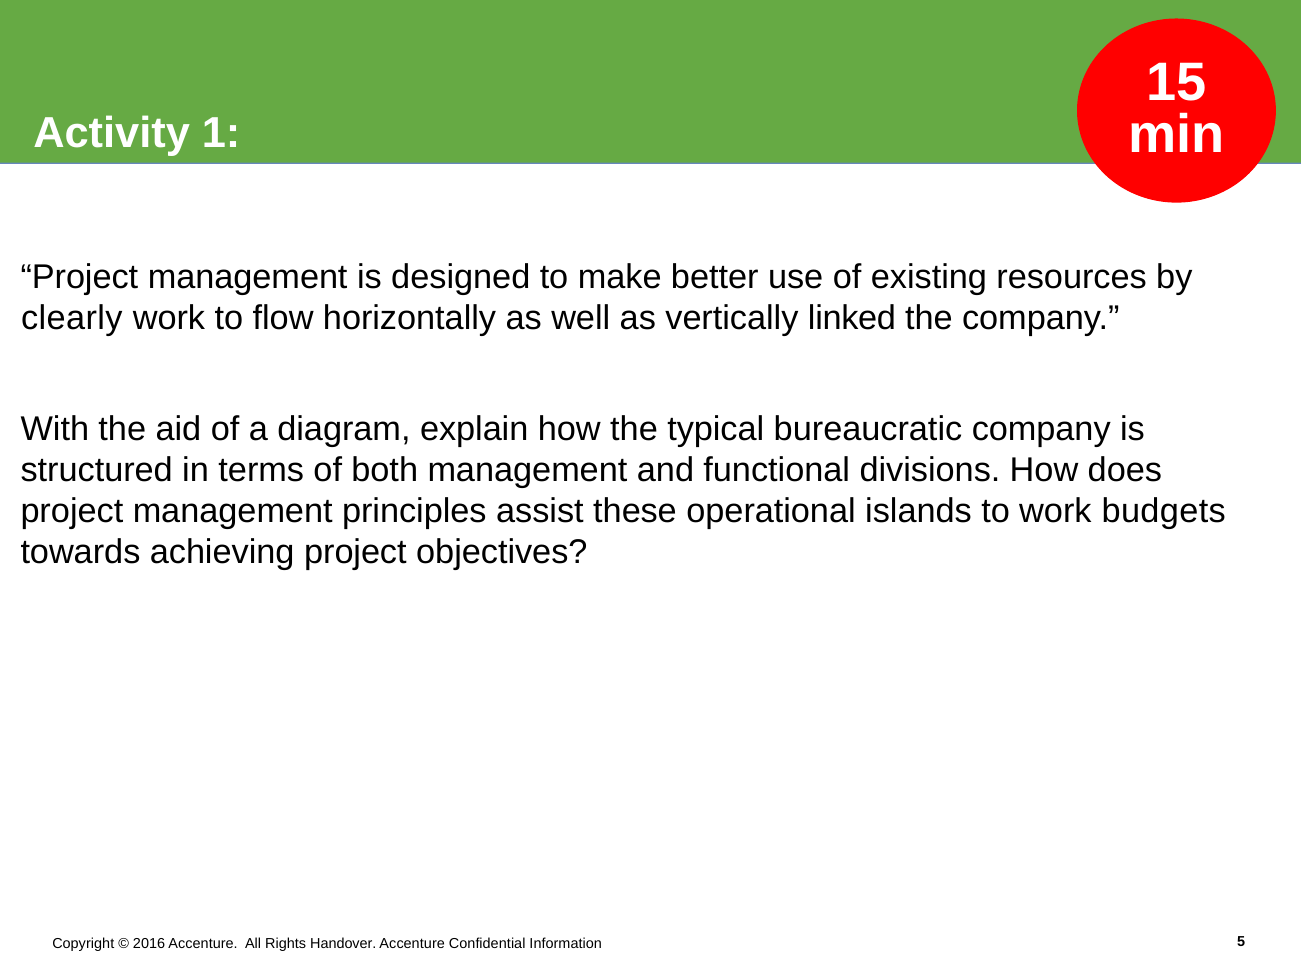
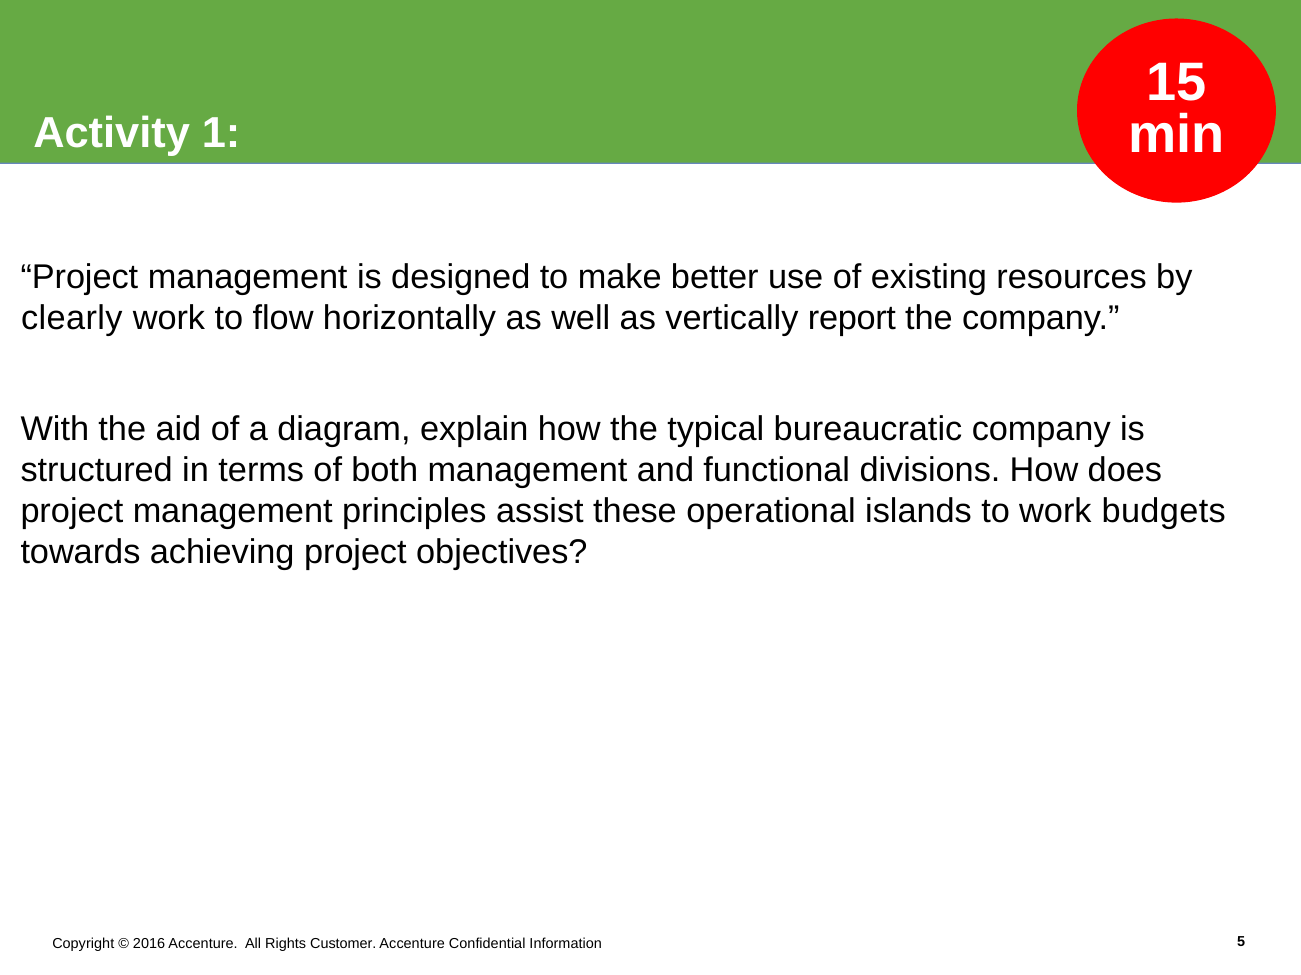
linked: linked -> report
Handover: Handover -> Customer
